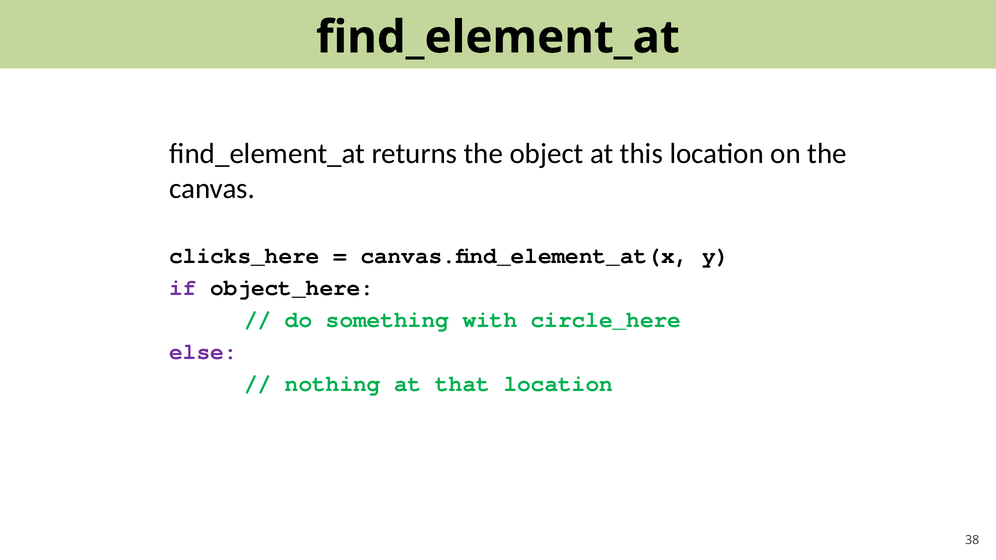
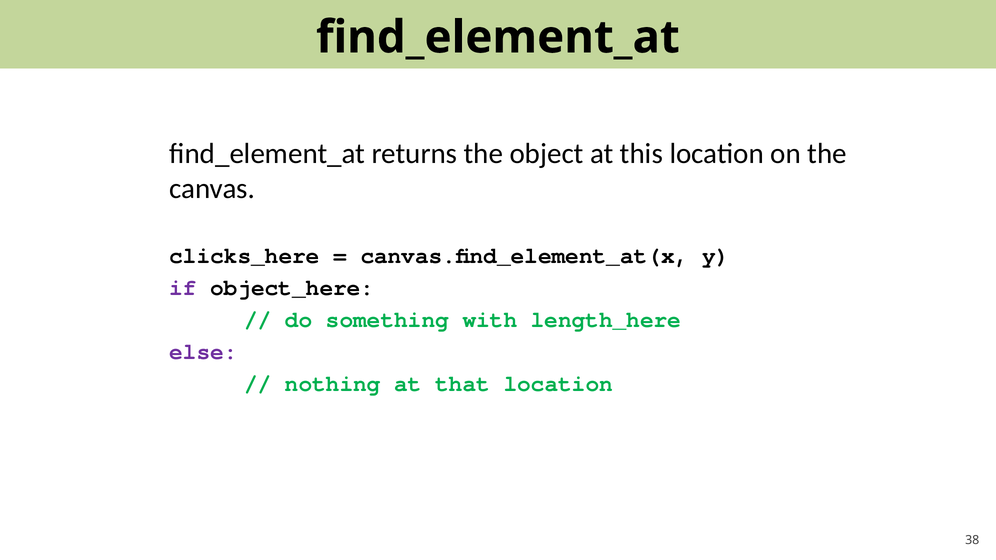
circle_here: circle_here -> length_here
